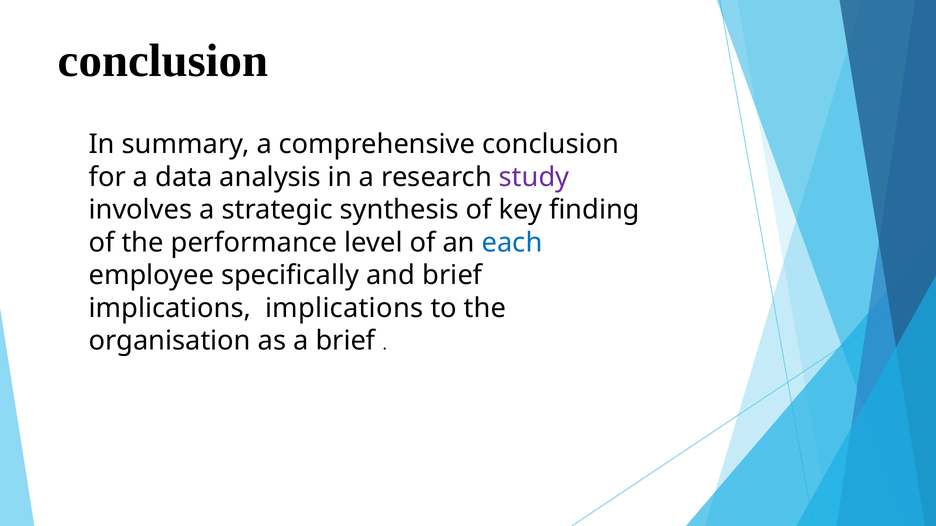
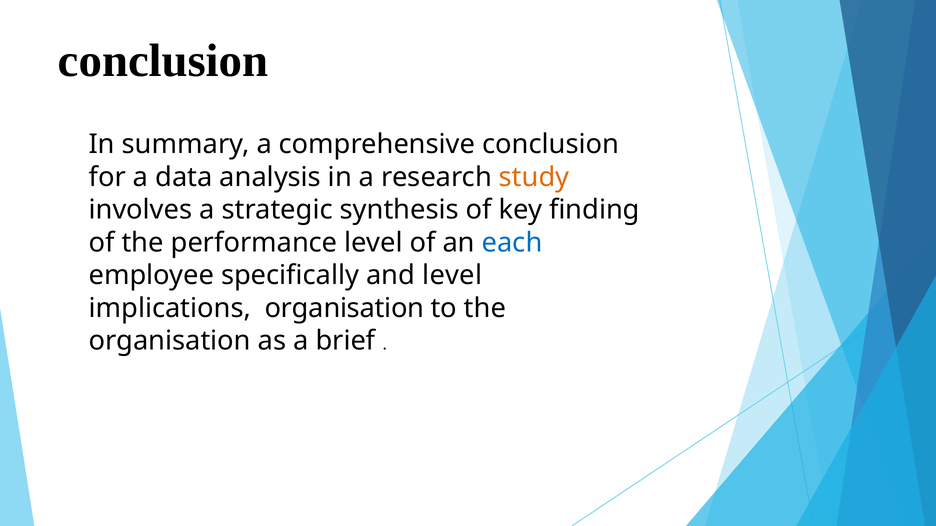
study colour: purple -> orange
and brief: brief -> level
implications implications: implications -> organisation
